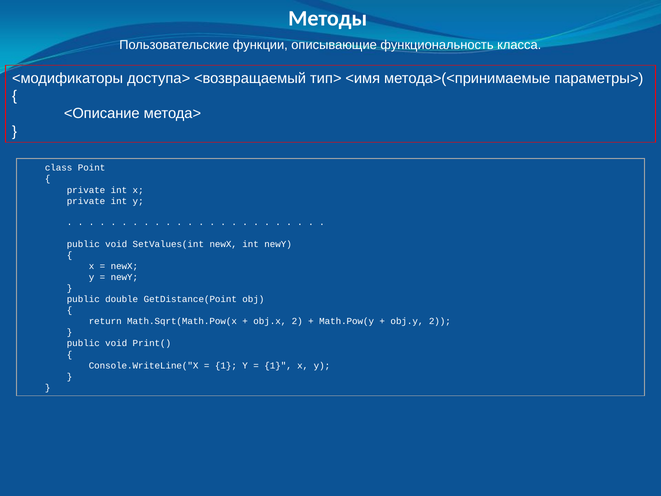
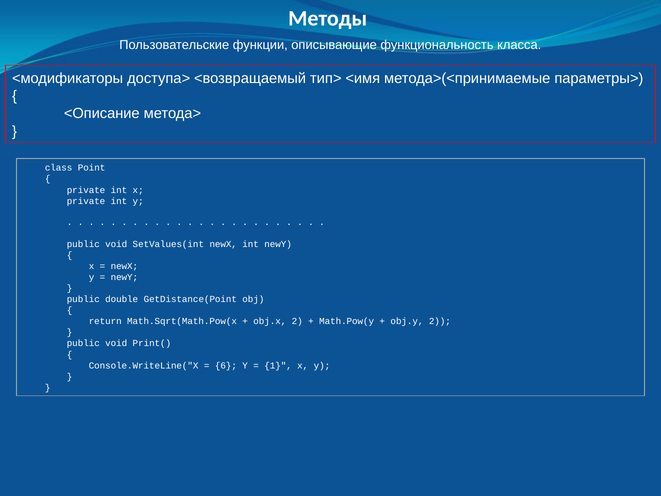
1 at (226, 365): 1 -> 6
